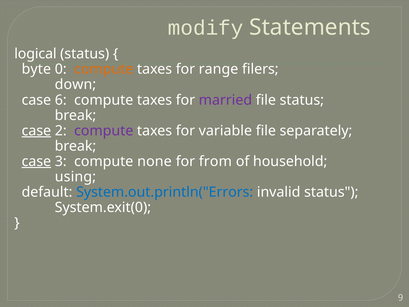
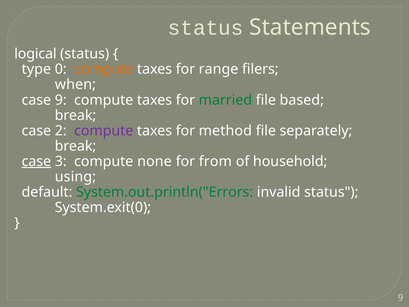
modify at (206, 28): modify -> status
byte: byte -> type
down: down -> when
case 6: 6 -> 9
married colour: purple -> green
file status: status -> based
case at (36, 131) underline: present -> none
variable: variable -> method
System.out.println("Errors colour: blue -> green
